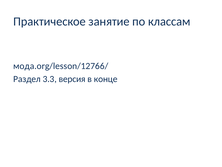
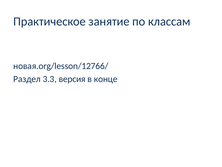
мода.org/lesson/12766/: мода.org/lesson/12766/ -> новая.org/lesson/12766/
